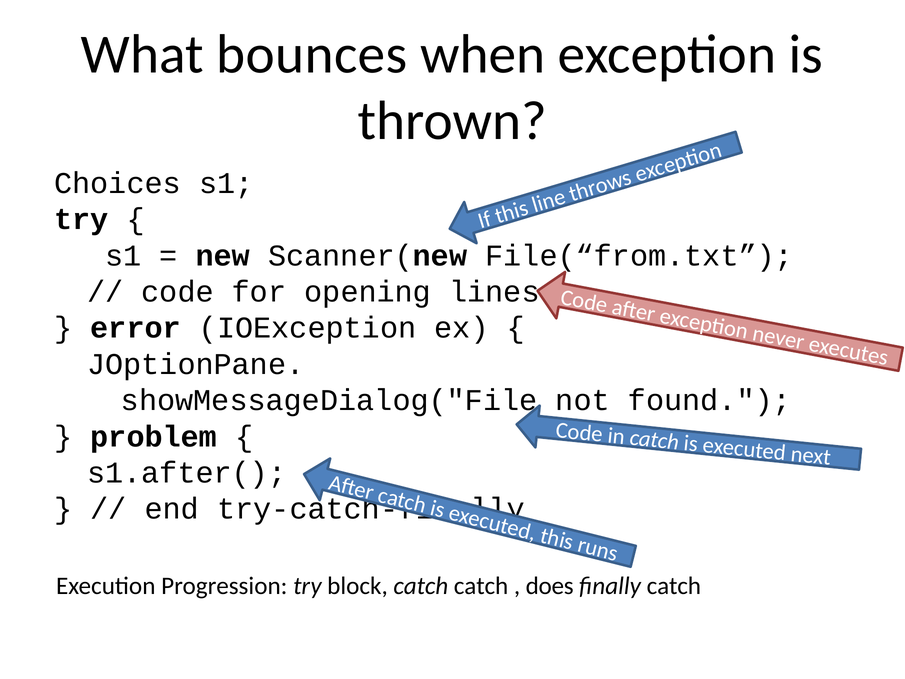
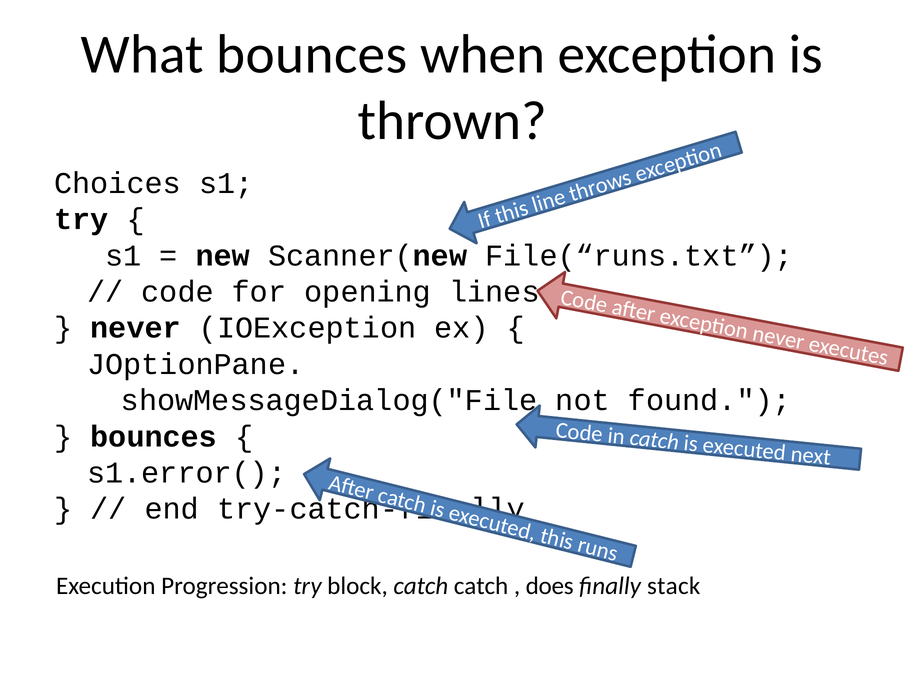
File(“from.txt: File(“from.txt -> File(“runs.txt
error at (136, 328): error -> never
problem at (154, 436): problem -> bounces
s1.after(: s1.after( -> s1.error(
finally catch: catch -> stack
